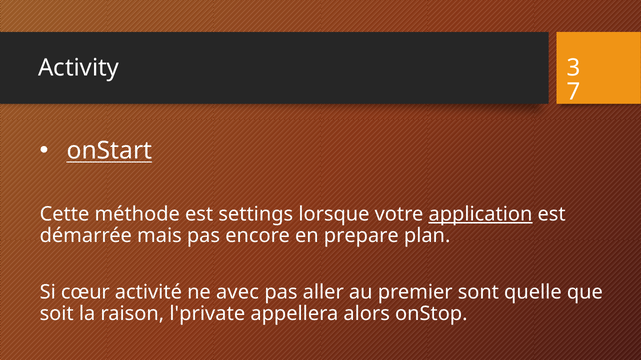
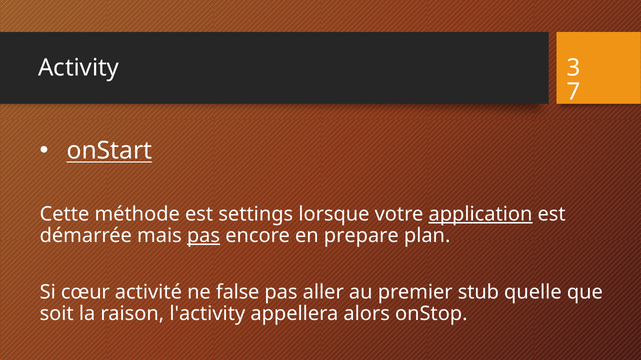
pas at (204, 236) underline: none -> present
avec: avec -> false
sont: sont -> stub
l'private: l'private -> l'activity
